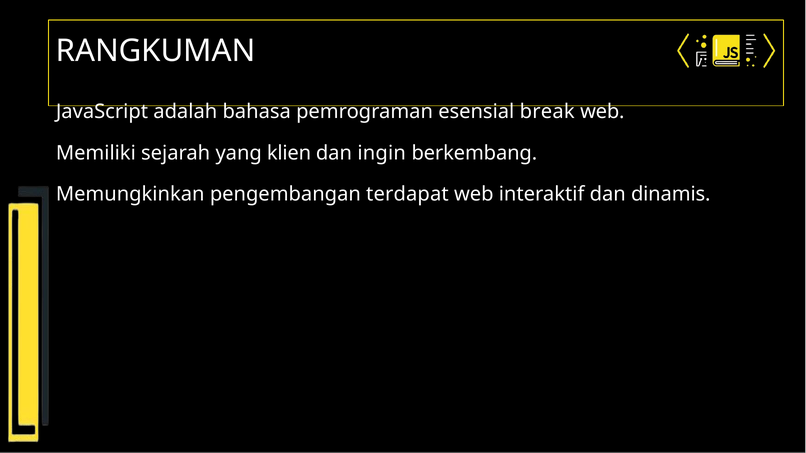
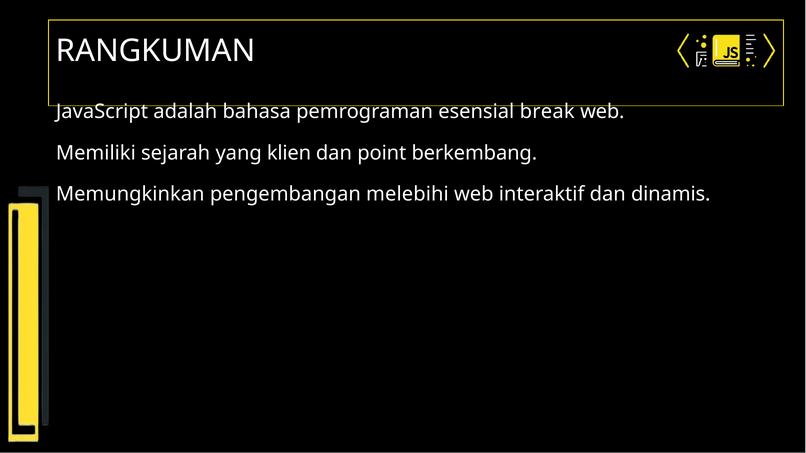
ingin: ingin -> point
terdapat: terdapat -> melebihi
